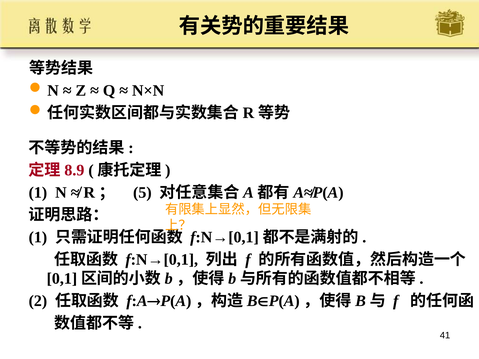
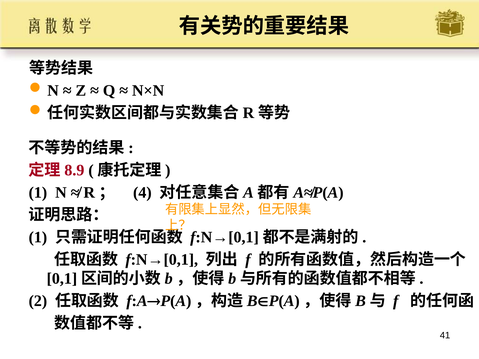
5: 5 -> 4
